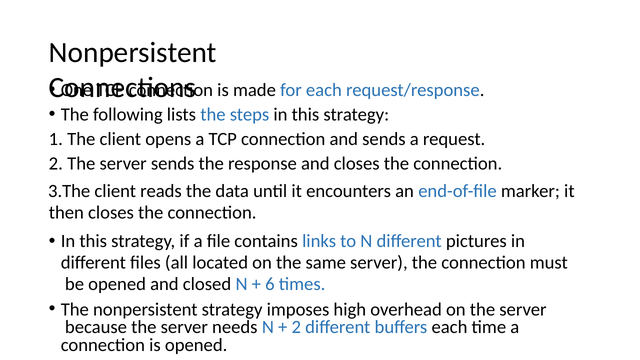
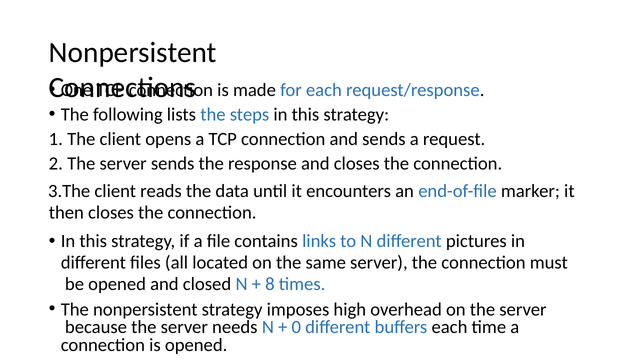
6: 6 -> 8
2: 2 -> 0
